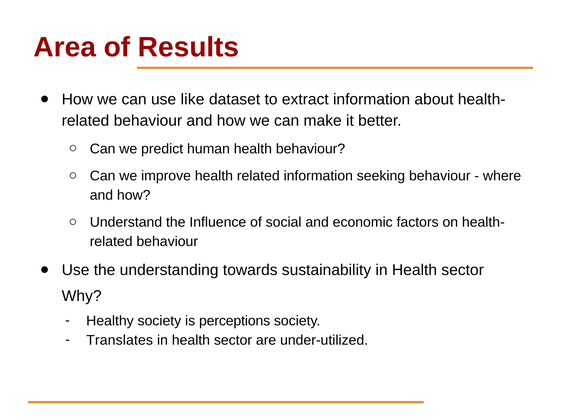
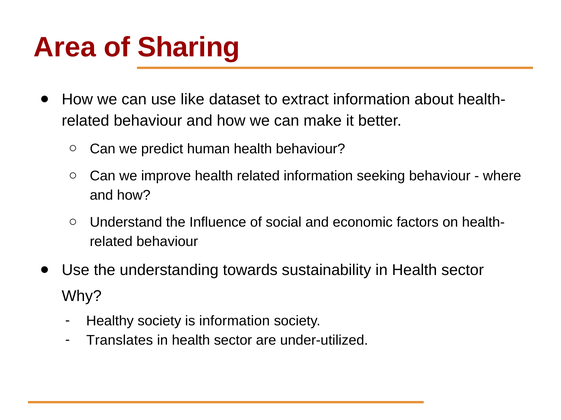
Results: Results -> Sharing
is perceptions: perceptions -> information
